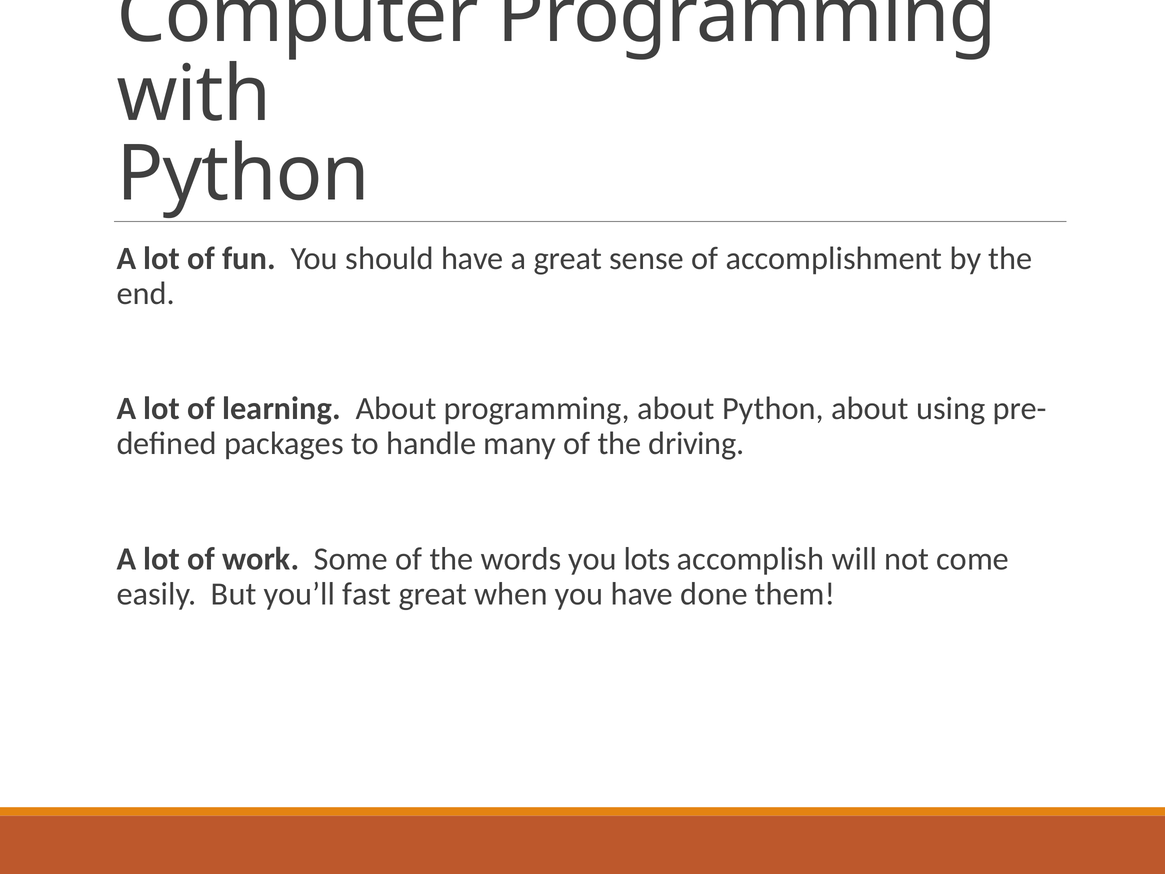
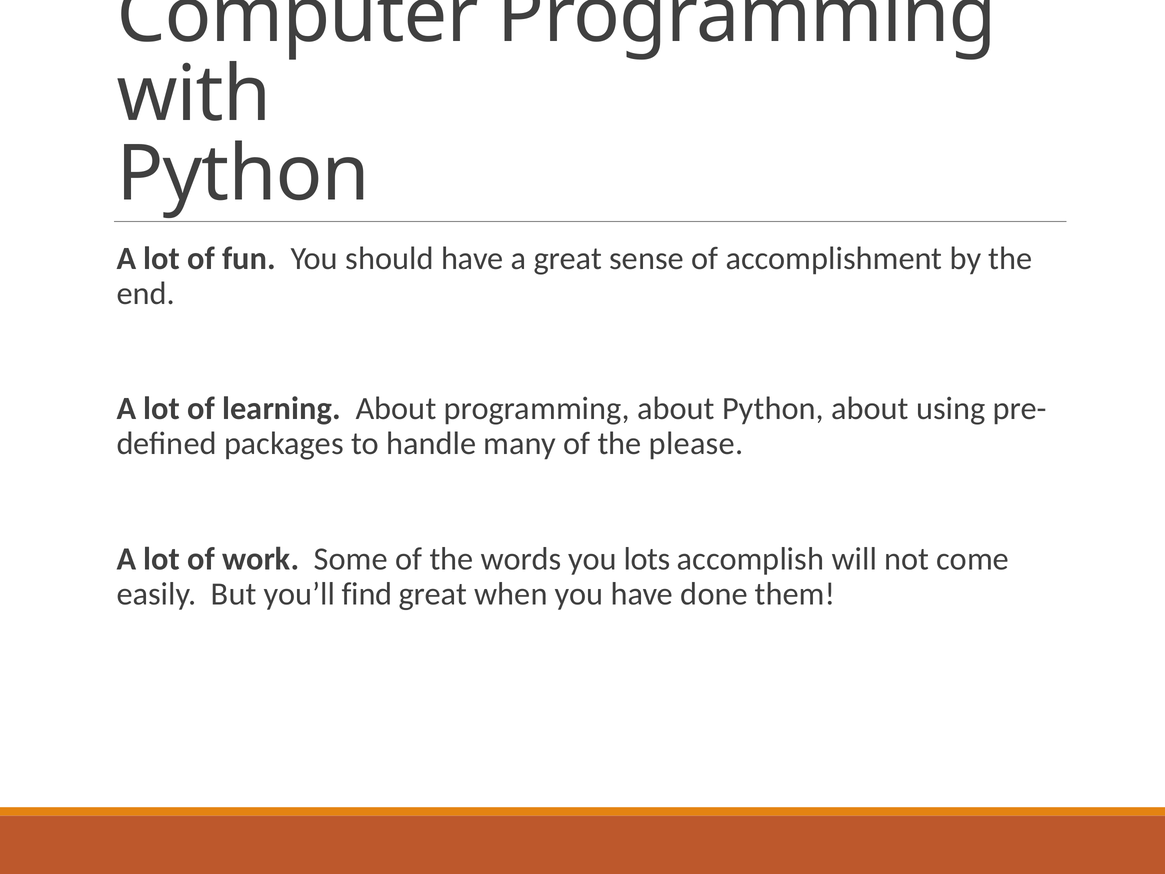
driving: driving -> please
fast: fast -> find
